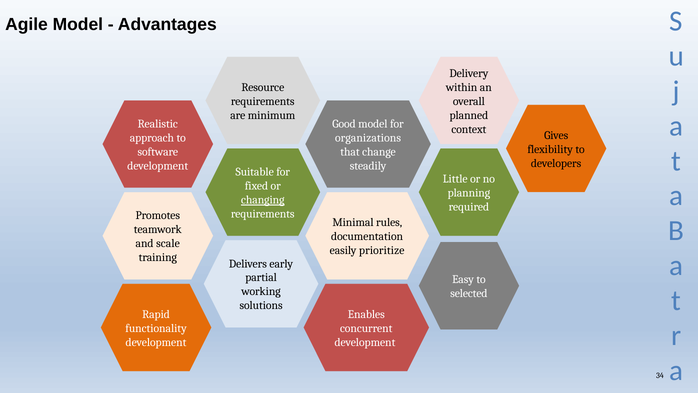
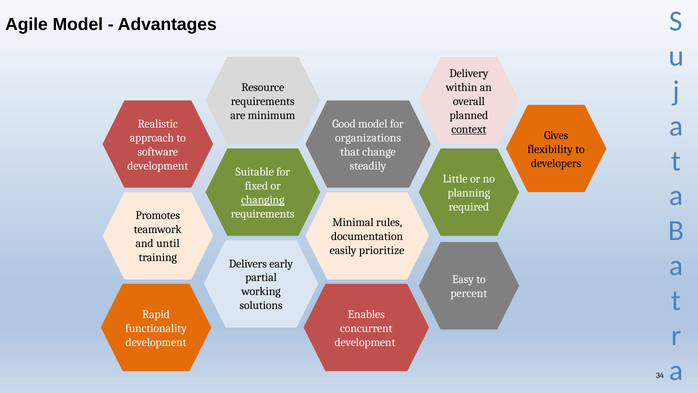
context underline: none -> present
scale: scale -> until
selected: selected -> percent
